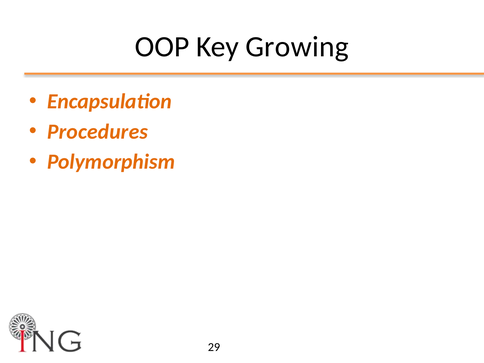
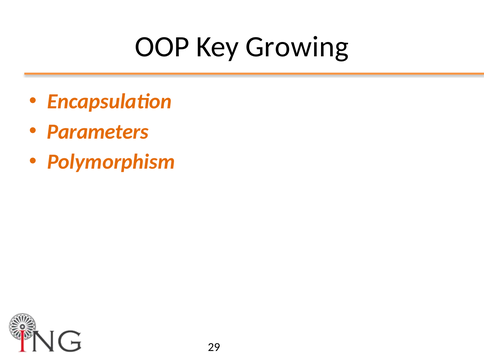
Procedures: Procedures -> Parameters
